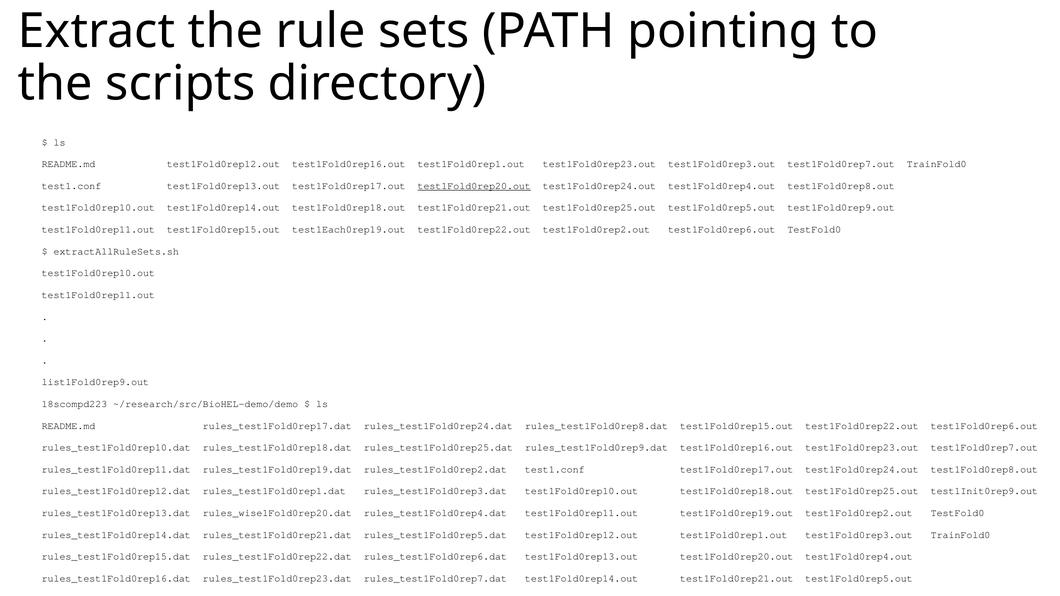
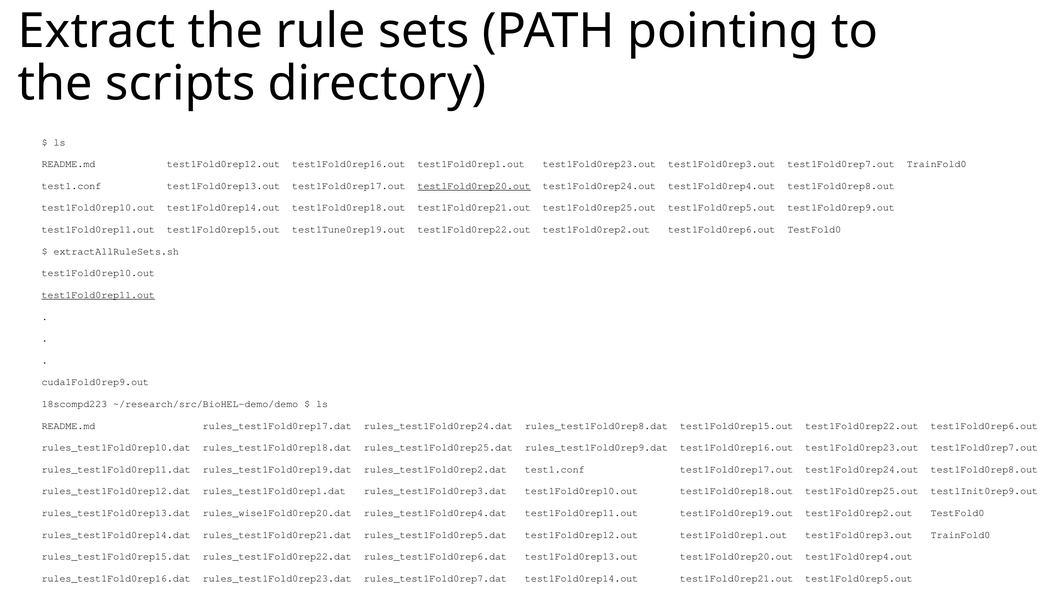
test1Each0rep19.out: test1Each0rep19.out -> test1Tune0rep19.out
test1Fold0rep11.out at (98, 295) underline: none -> present
list1Fold0rep9.out: list1Fold0rep9.out -> cuda1Fold0rep9.out
